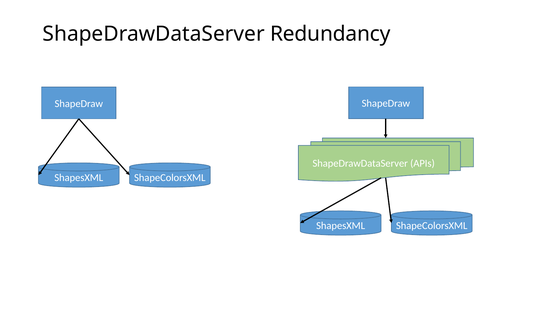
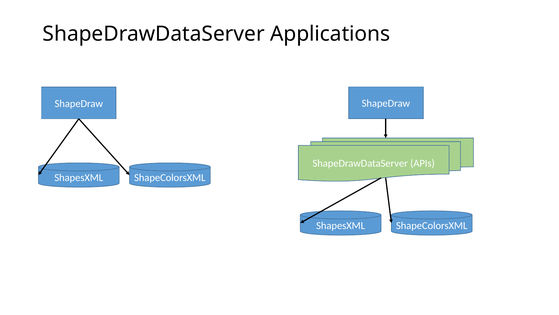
Redundancy: Redundancy -> Applications
